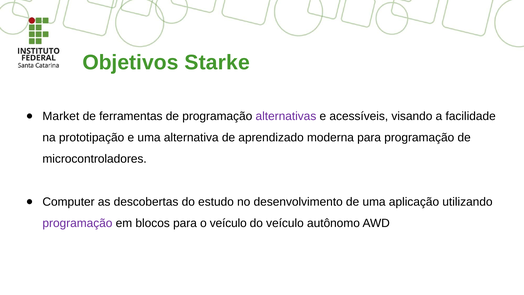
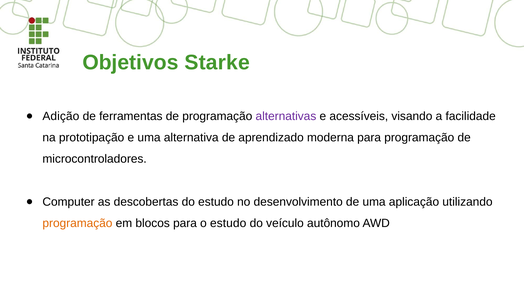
Market: Market -> Adição
programação at (77, 223) colour: purple -> orange
o veículo: veículo -> estudo
